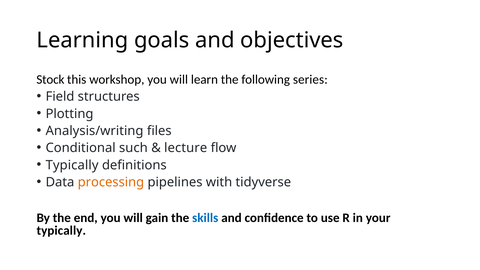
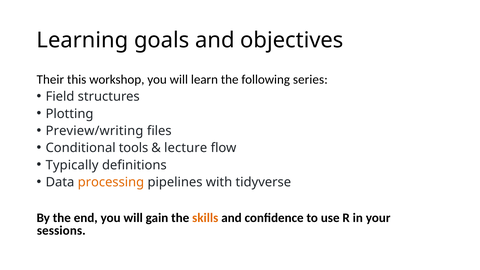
Stock: Stock -> Their
Analysis/writing: Analysis/writing -> Preview/writing
such: such -> tools
skills colour: blue -> orange
typically at (61, 230): typically -> sessions
